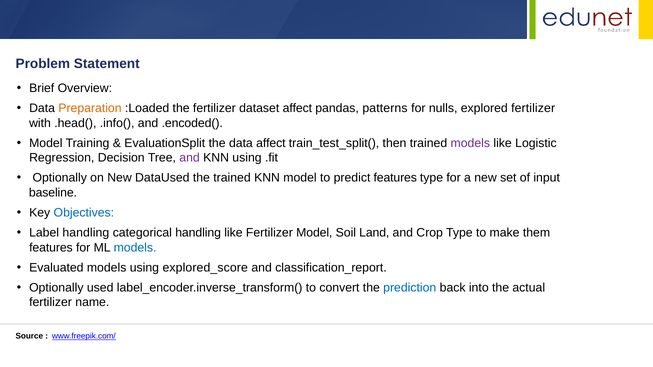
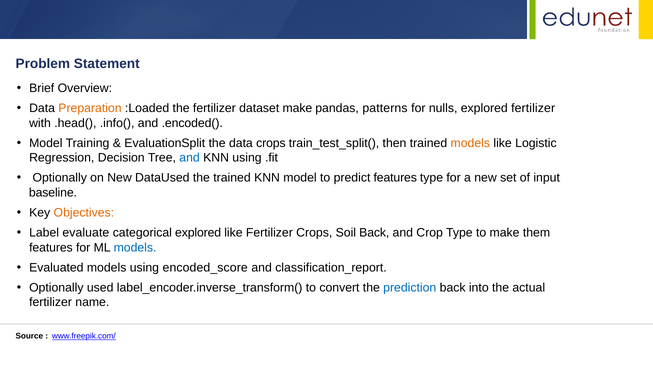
dataset affect: affect -> make
data affect: affect -> crops
models at (470, 143) colour: purple -> orange
and at (190, 158) colour: purple -> blue
Objectives colour: blue -> orange
Label handling: handling -> evaluate
categorical handling: handling -> explored
Fertilizer Model: Model -> Crops
Soil Land: Land -> Back
explored_score: explored_score -> encoded_score
